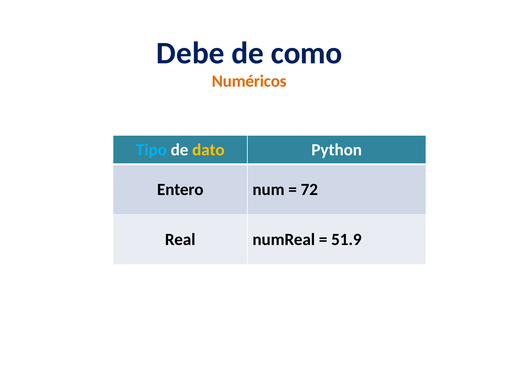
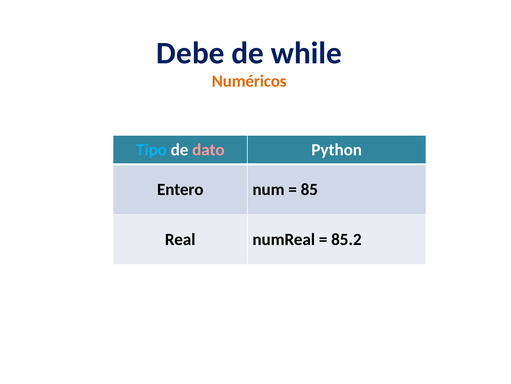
como: como -> while
dato colour: yellow -> pink
72: 72 -> 85
51.9: 51.9 -> 85.2
